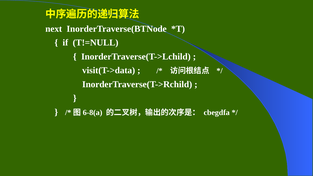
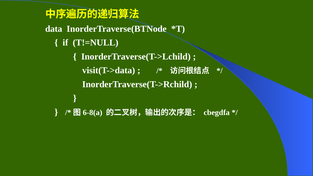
next: next -> data
